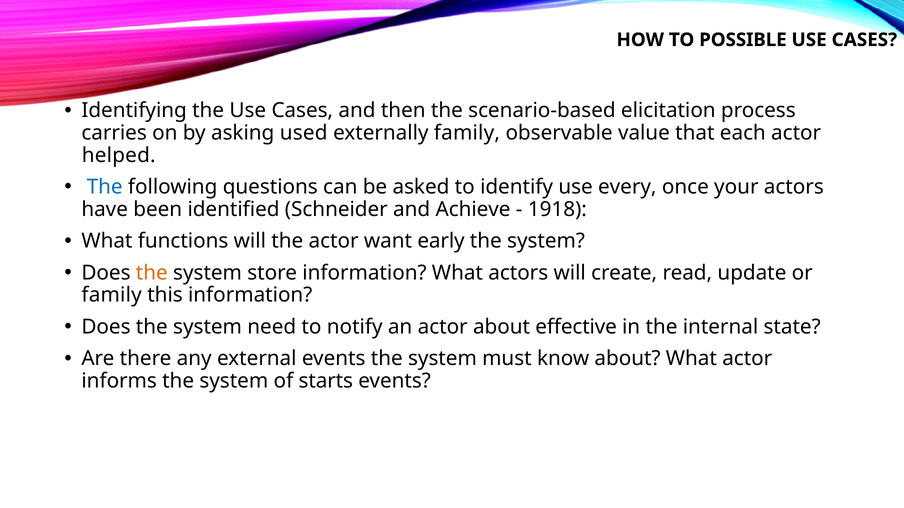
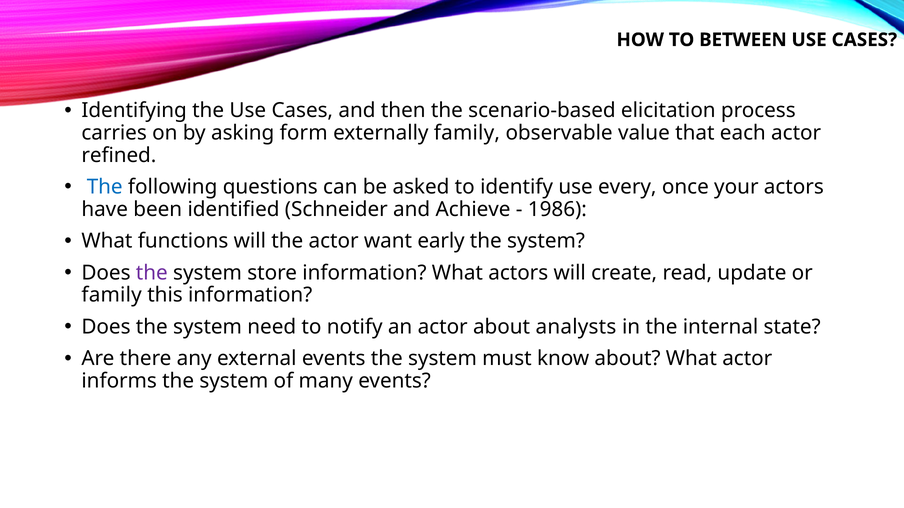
POSSIBLE: POSSIBLE -> BETWEEN
used: used -> form
helped: helped -> refined
1918: 1918 -> 1986
the at (152, 273) colour: orange -> purple
effective: effective -> analysts
starts: starts -> many
